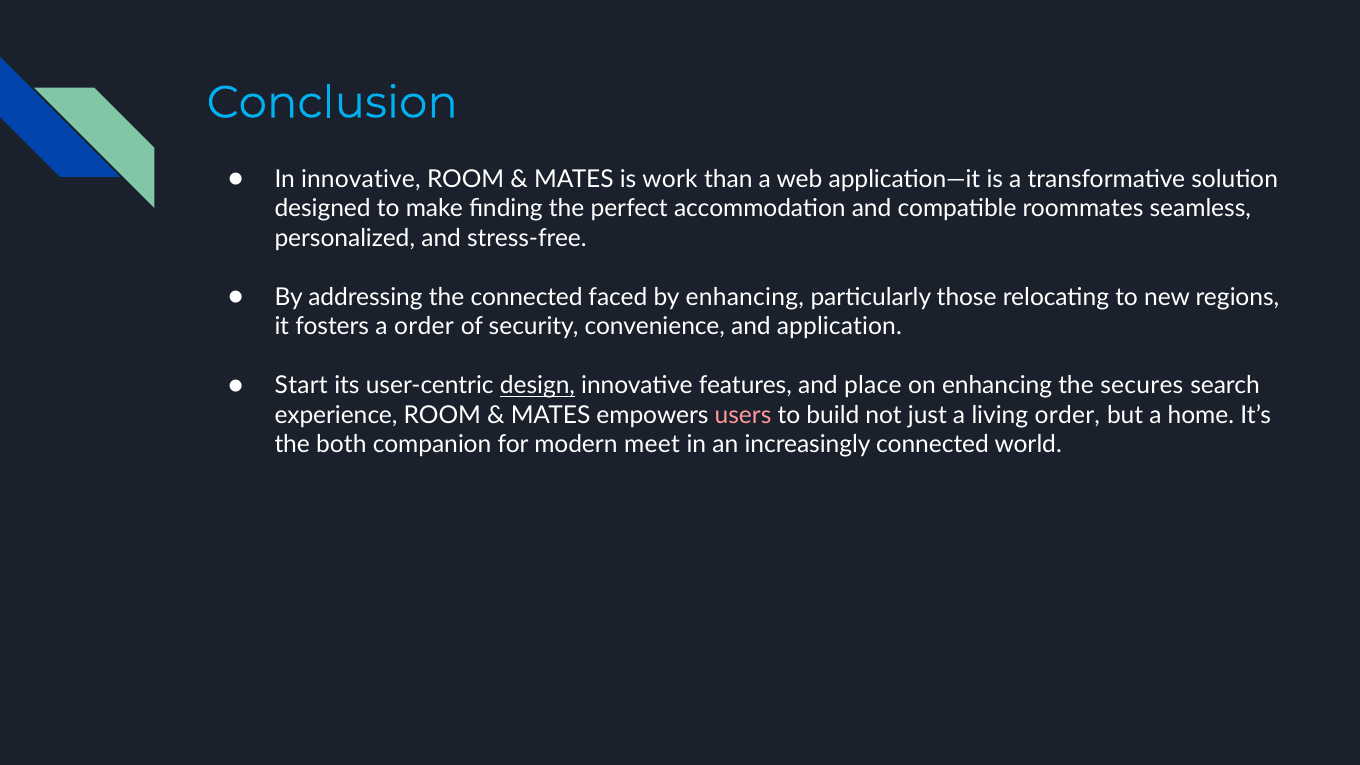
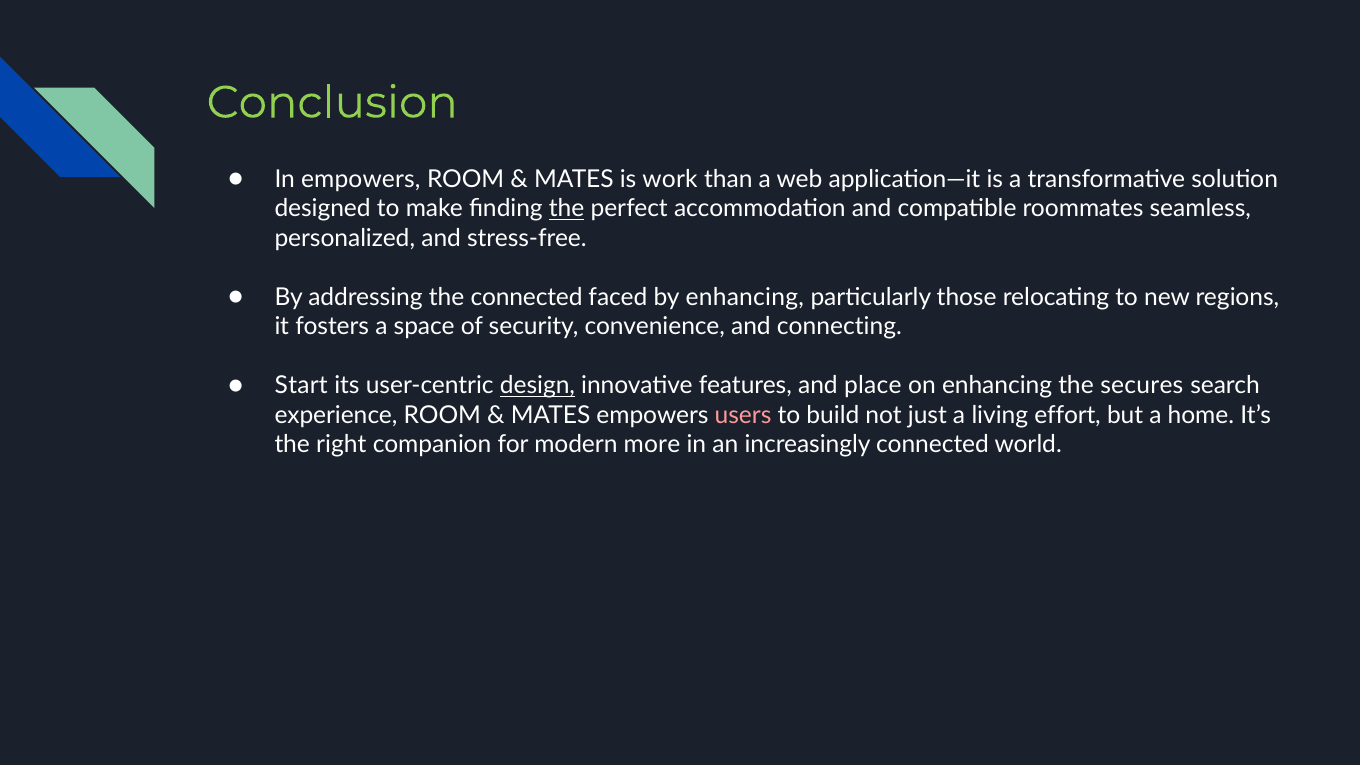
Conclusion colour: light blue -> light green
In innovative: innovative -> empowers
the at (567, 209) underline: none -> present
a order: order -> space
application: application -> connecting
living order: order -> effort
both: both -> right
meet: meet -> more
